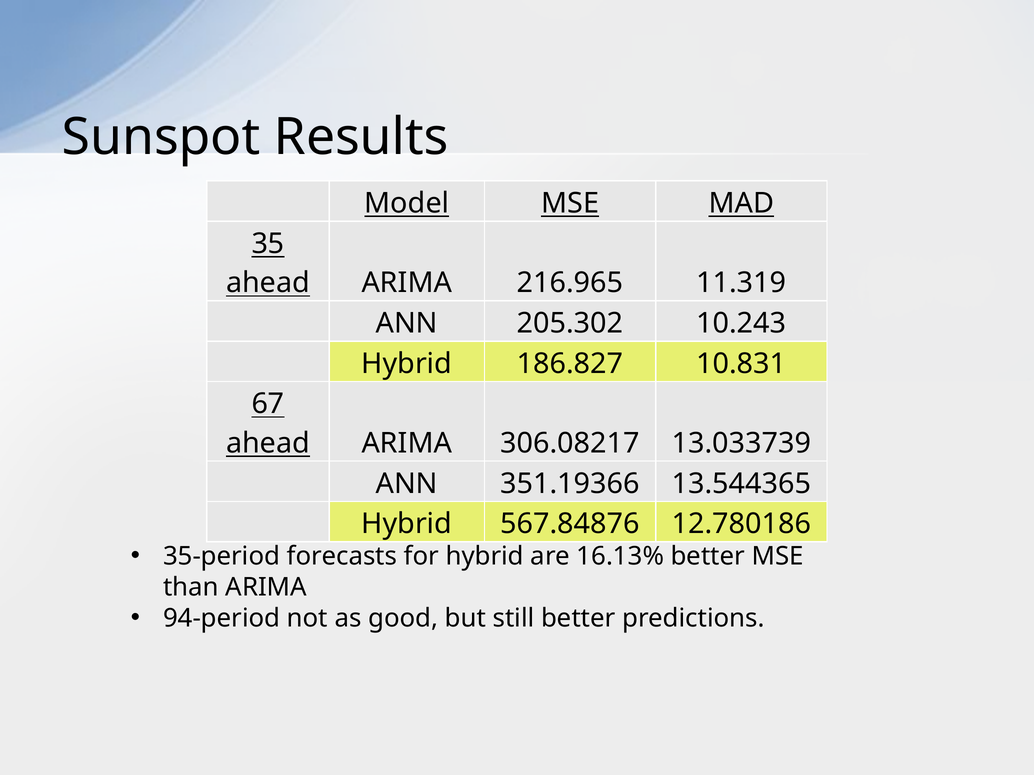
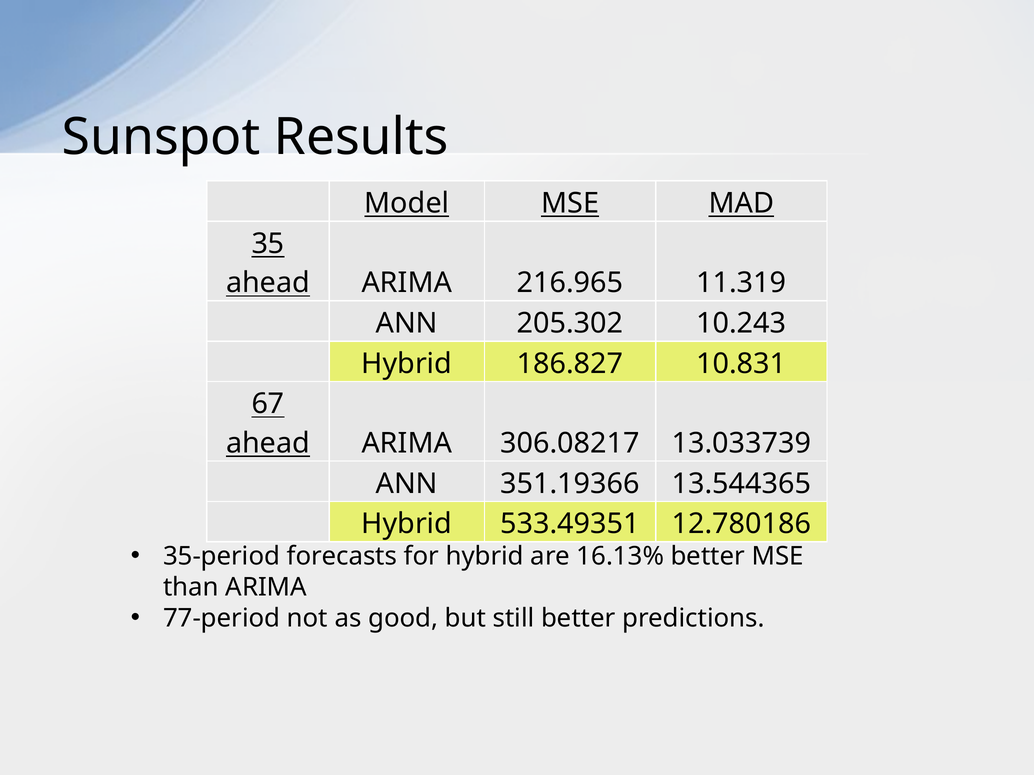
567.84876: 567.84876 -> 533.49351
94-period: 94-period -> 77-period
